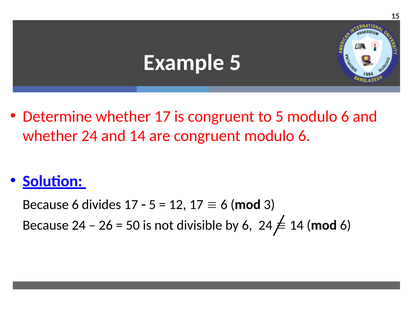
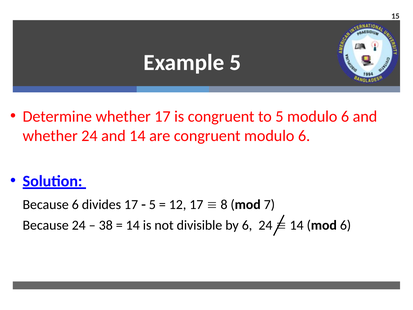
6 at (224, 205): 6 -> 8
3: 3 -> 7
26: 26 -> 38
50 at (133, 225): 50 -> 14
